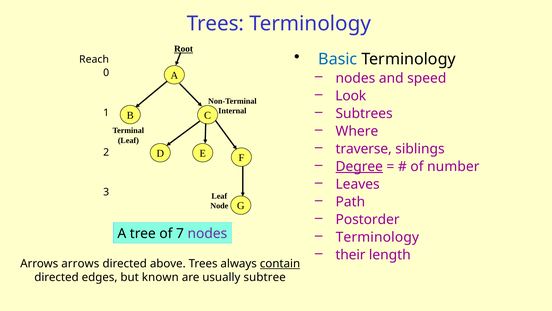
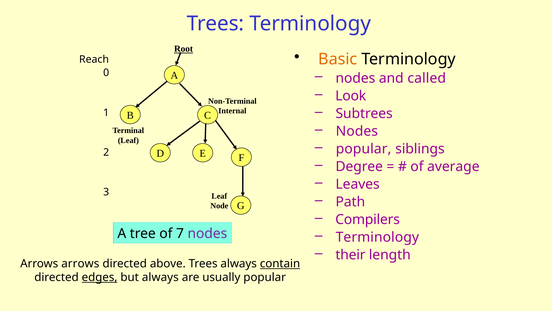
Basic colour: blue -> orange
speed: speed -> called
Where at (357, 131): Where -> Nodes
traverse at (364, 149): traverse -> popular
Degree underline: present -> none
number: number -> average
Postorder: Postorder -> Compilers
edges underline: none -> present
but known: known -> always
usually subtree: subtree -> popular
